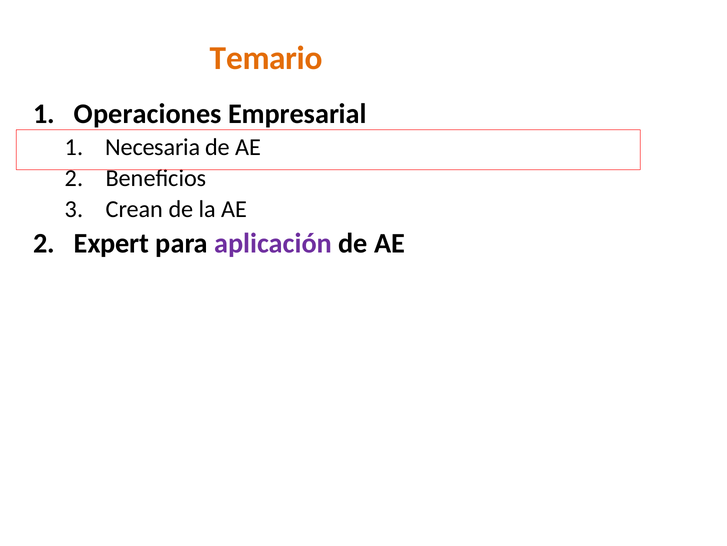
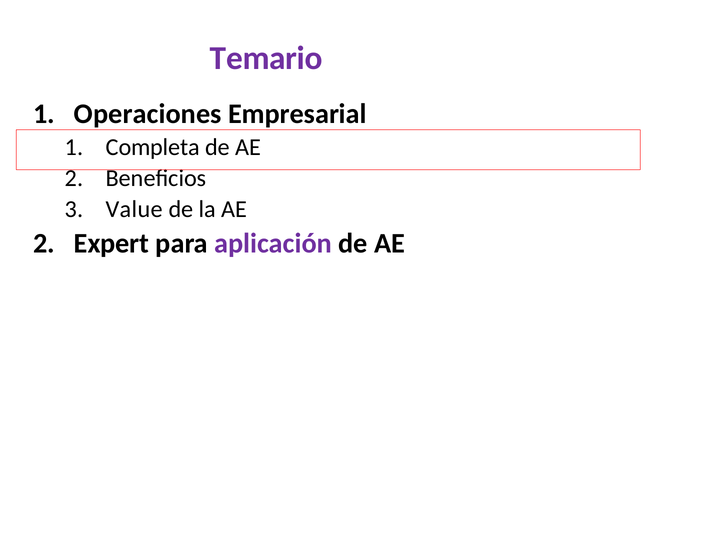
Temario colour: orange -> purple
Necesaria: Necesaria -> Completa
Crean: Crean -> Value
